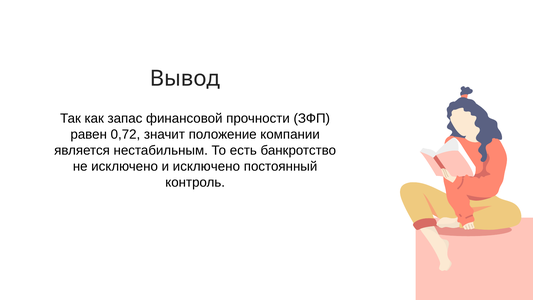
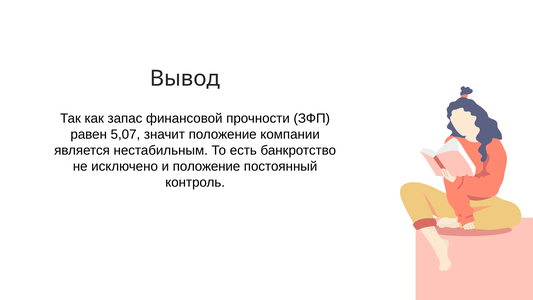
0,72: 0,72 -> 5,07
и исключено: исключено -> положение
